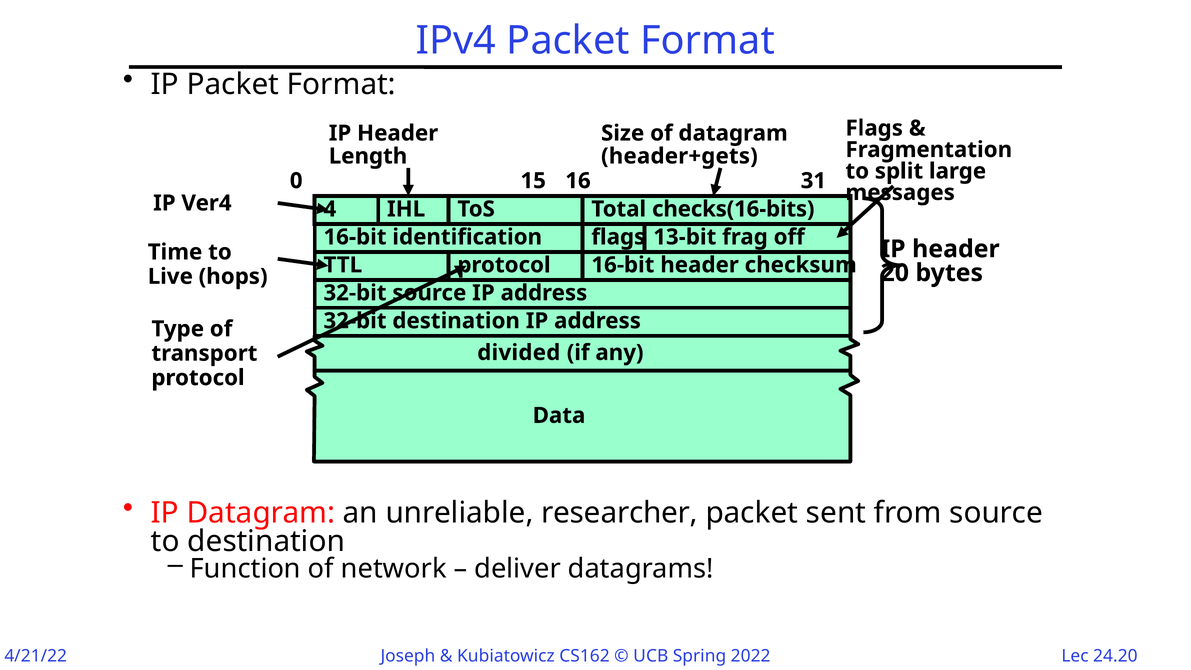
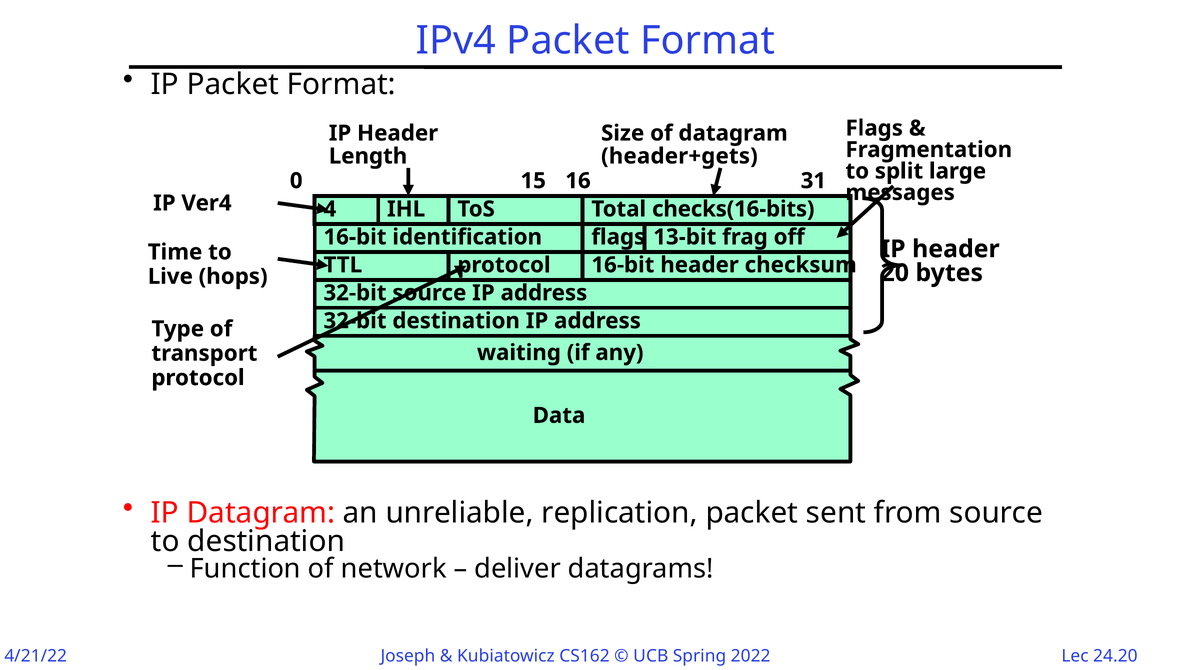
divided: divided -> waiting
researcher: researcher -> replication
